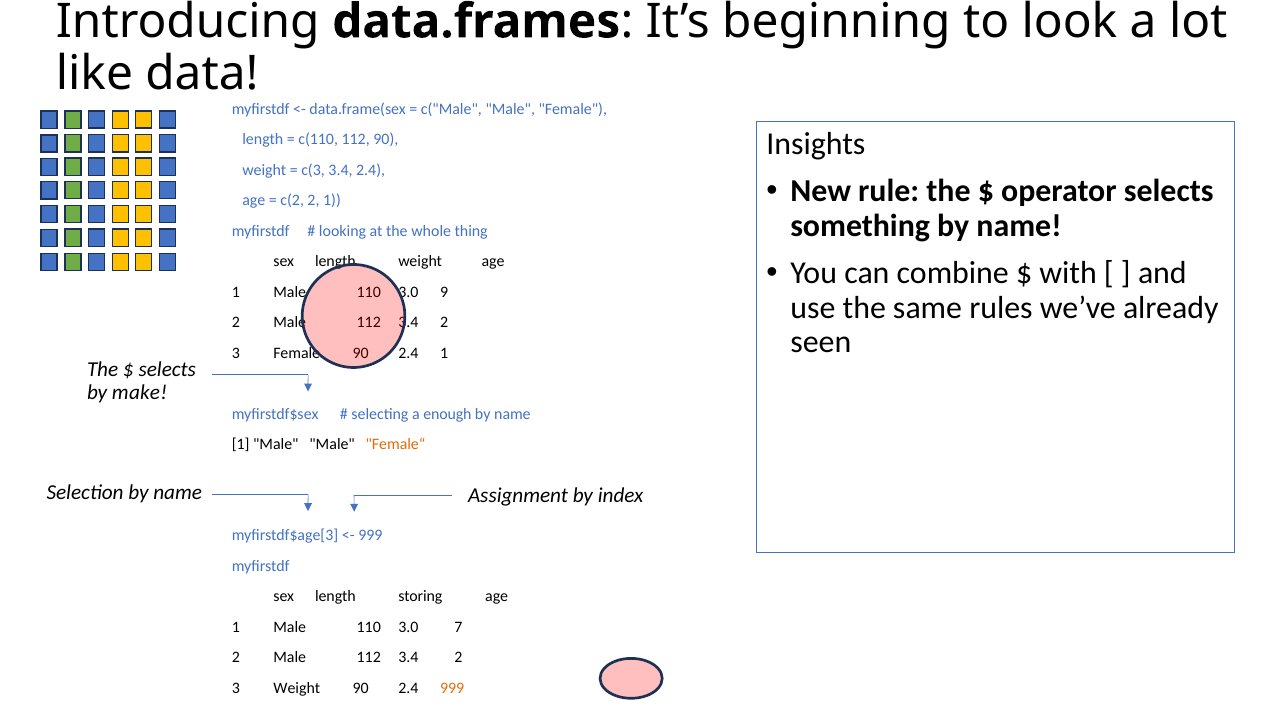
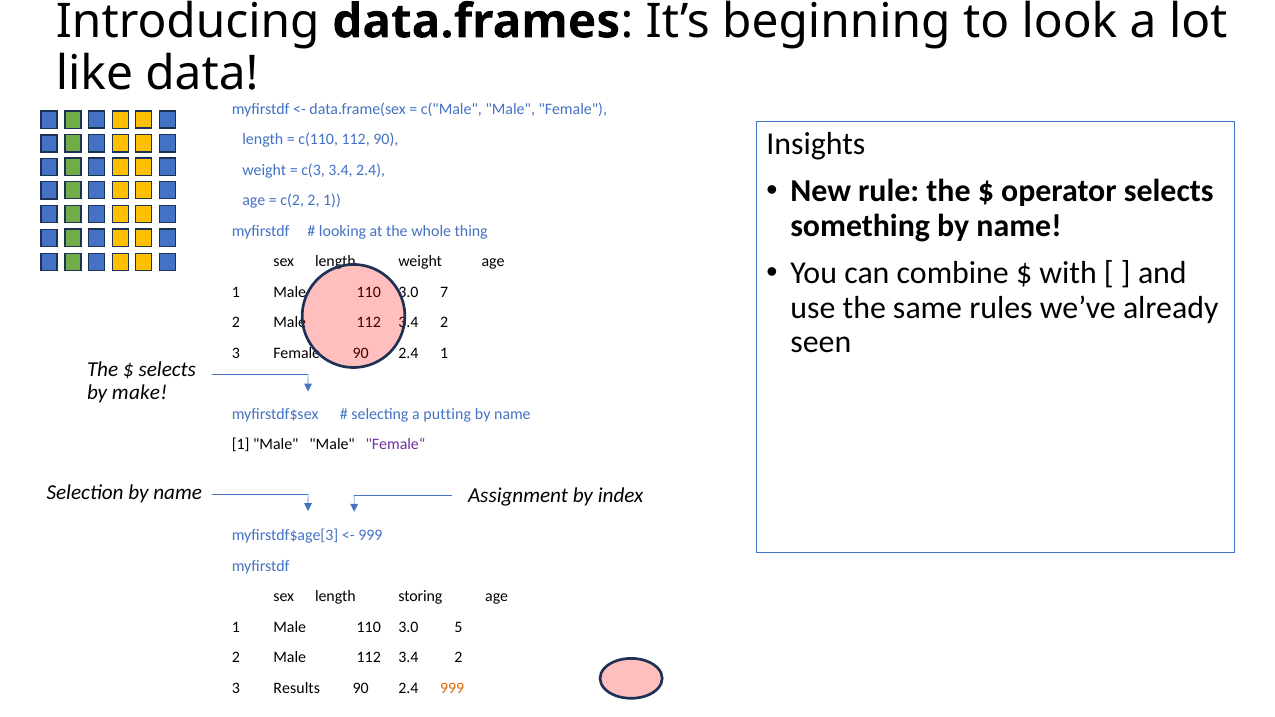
9: 9 -> 7
enough: enough -> putting
Female“ colour: orange -> purple
7: 7 -> 5
3 Weight: Weight -> Results
